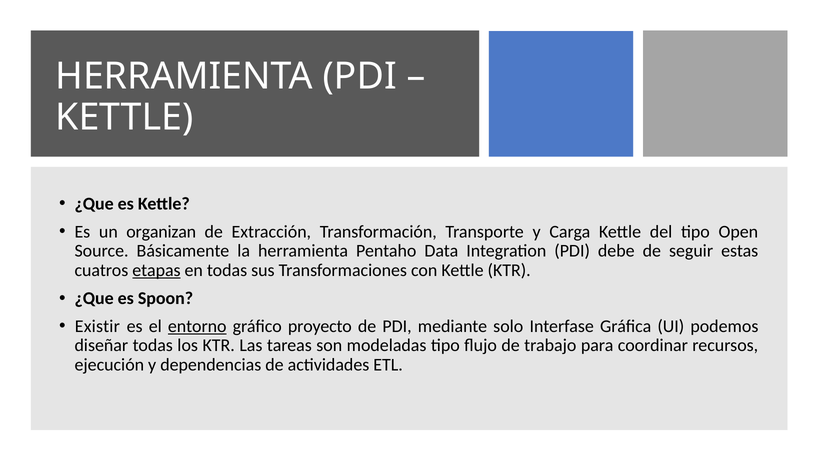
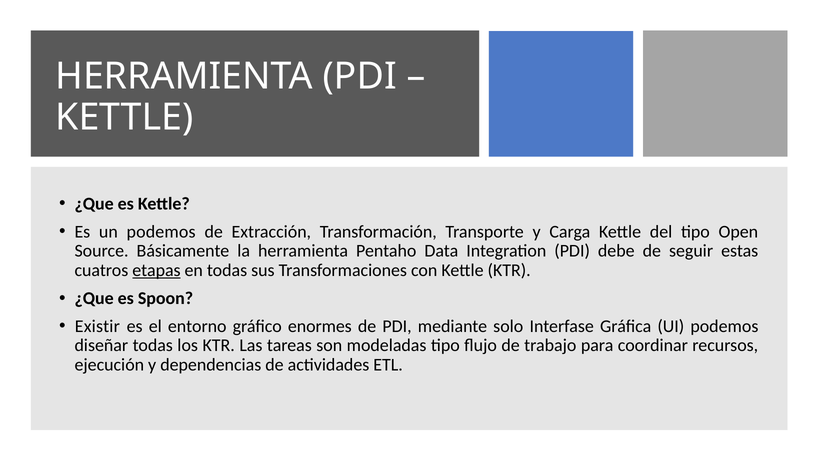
un organizan: organizan -> podemos
entorno underline: present -> none
proyecto: proyecto -> enormes
